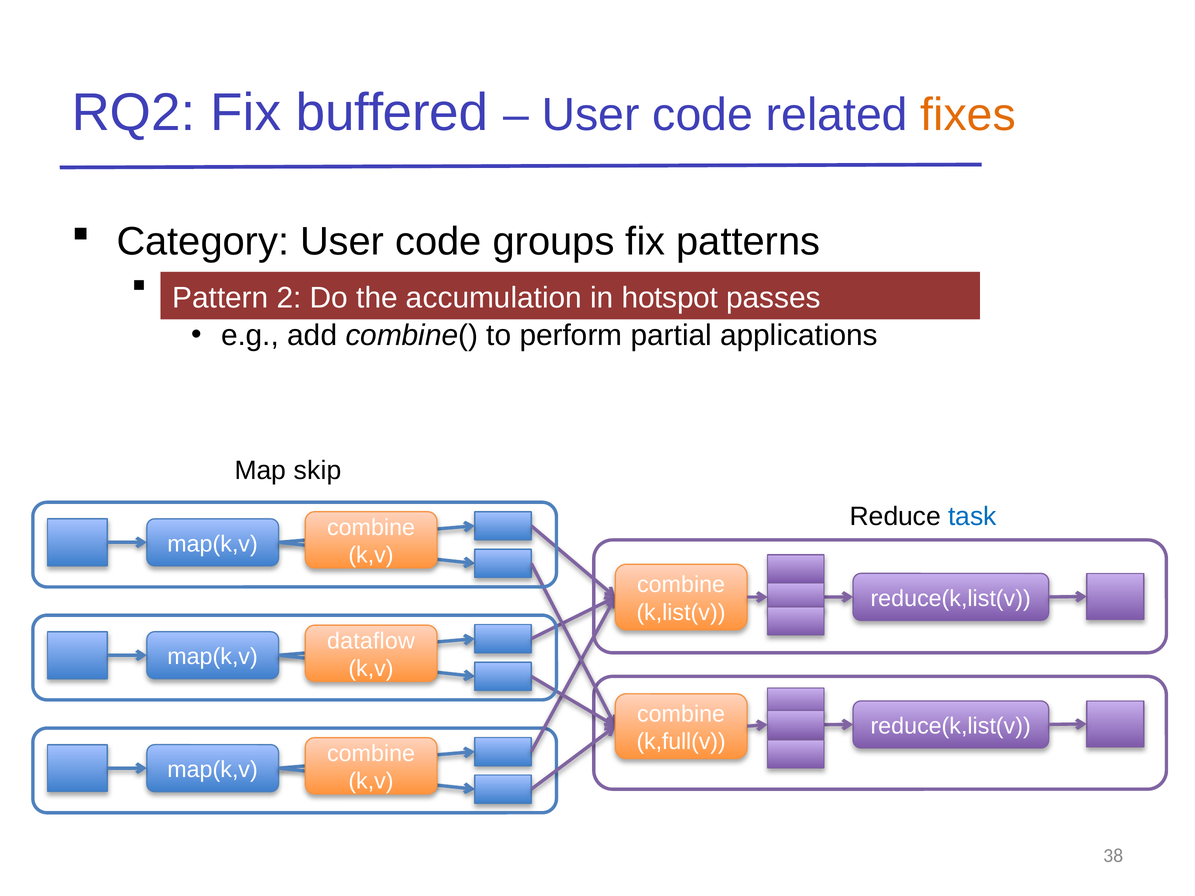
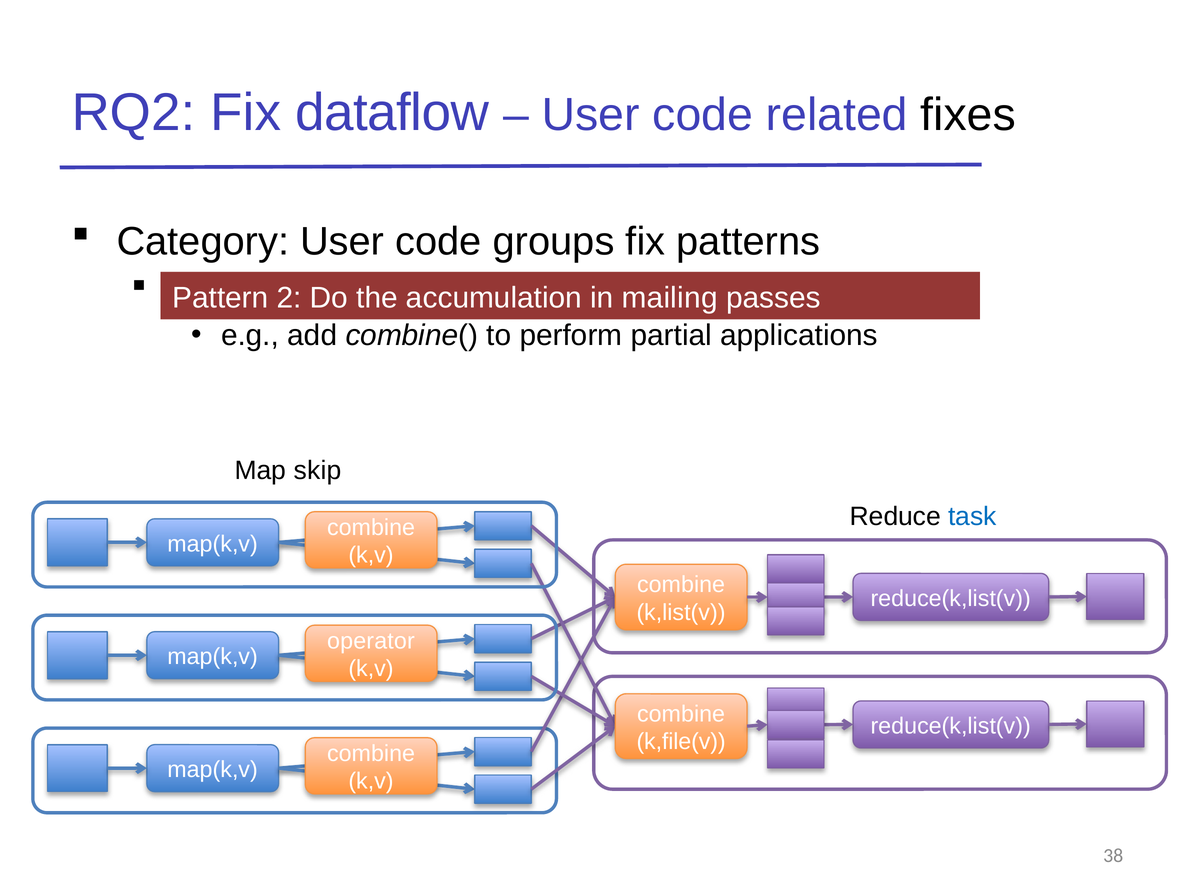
buffered: buffered -> dataflow
fixes colour: orange -> black
hotspot: hotspot -> mailing
dataflow: dataflow -> operator
k,full(v: k,full(v -> k,file(v
